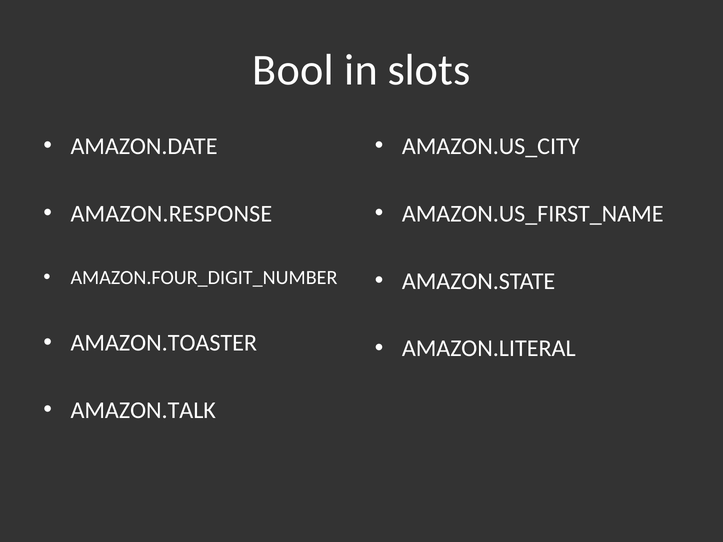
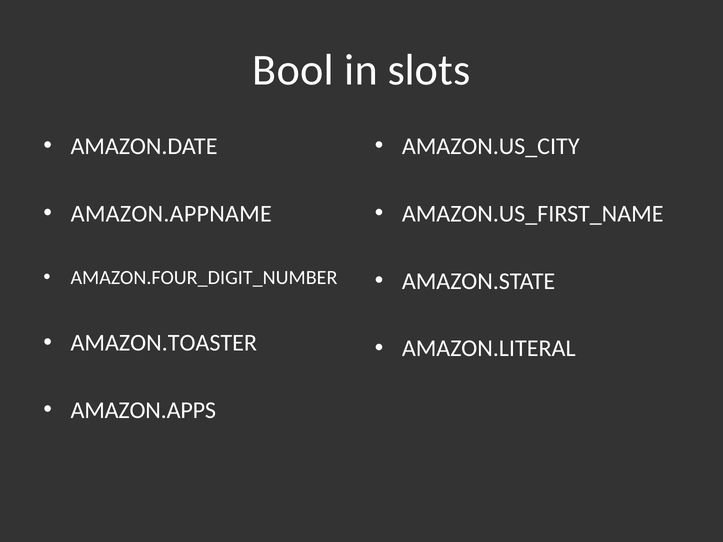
AMAZON.RESPONSE: AMAZON.RESPONSE -> AMAZON.APPNAME
AMAZON.TALK: AMAZON.TALK -> AMAZON.APPS
